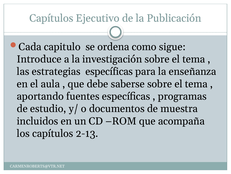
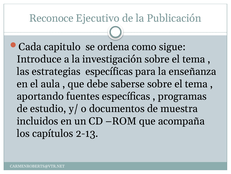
Capítulos at (51, 18): Capítulos -> Reconoce
